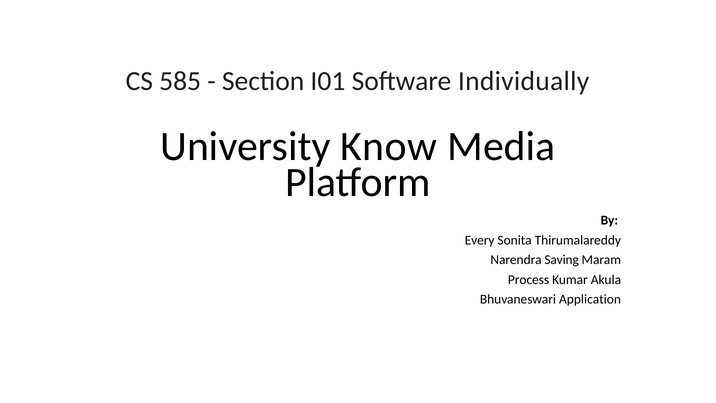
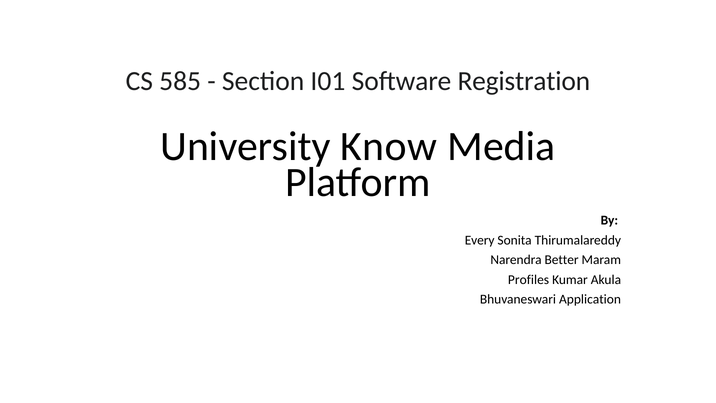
Individually: Individually -> Registration
Saving: Saving -> Better
Process: Process -> Profiles
